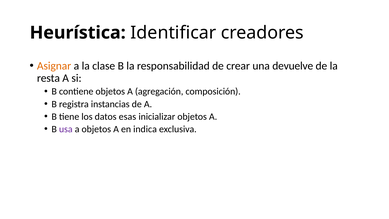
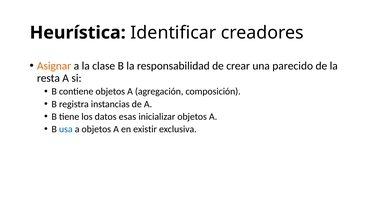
devuelve: devuelve -> parecido
usa colour: purple -> blue
indica: indica -> existir
